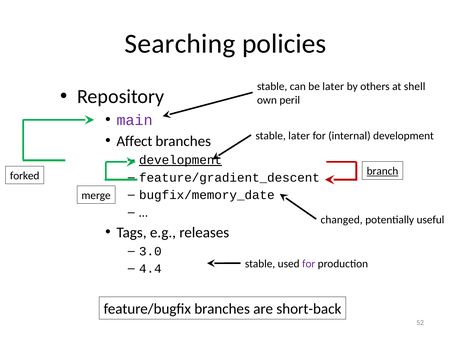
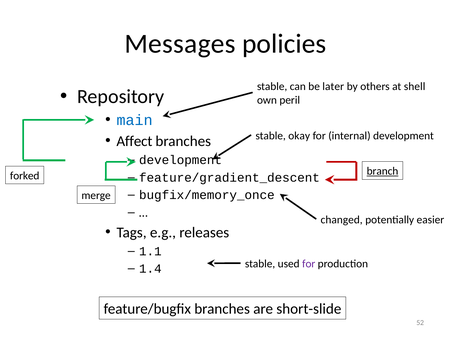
Searching: Searching -> Messages
main colour: purple -> blue
stable later: later -> okay
development at (181, 160) underline: present -> none
bugfix/memory_date: bugfix/memory_date -> bugfix/memory_once
useful: useful -> easier
3.0: 3.0 -> 1.1
4.4: 4.4 -> 1.4
short-back: short-back -> short-slide
